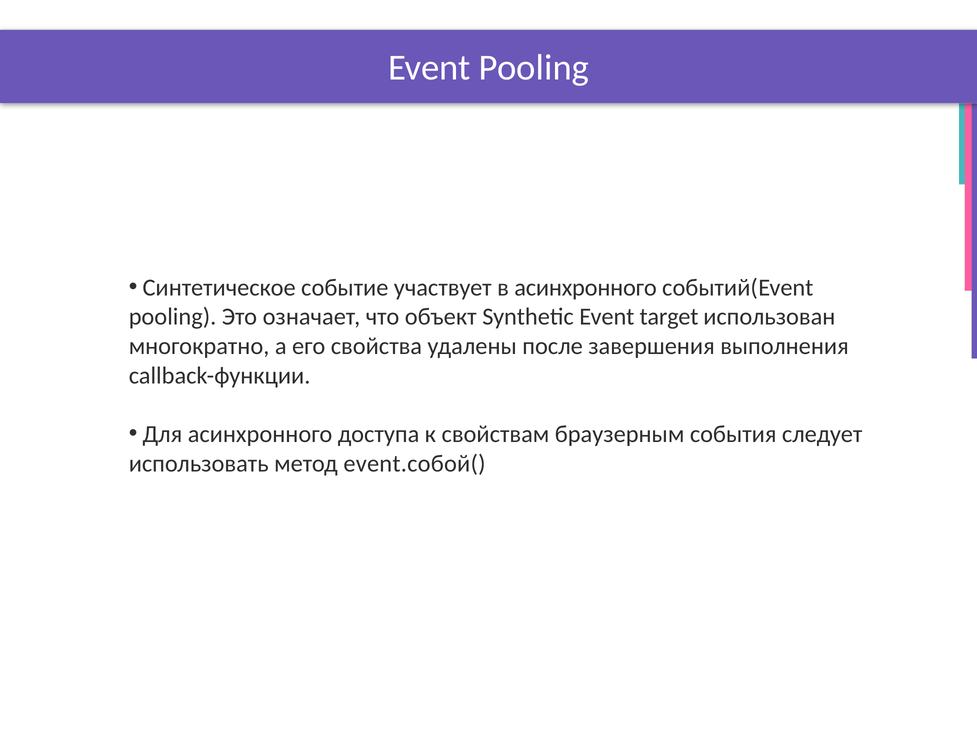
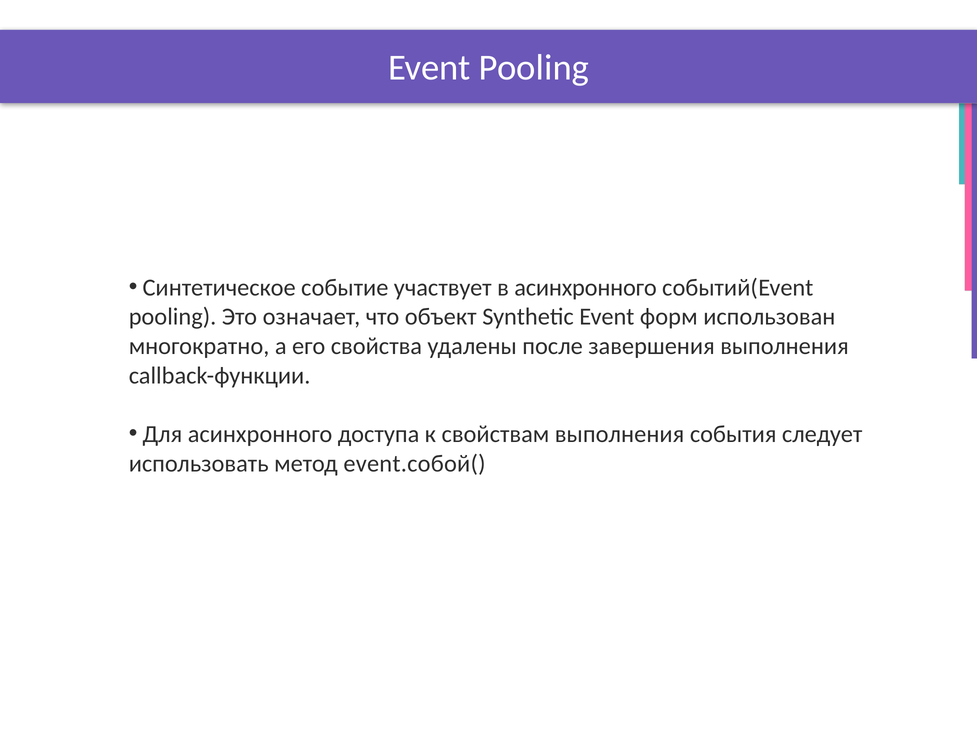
target: target -> форм
свойствам браузерным: браузерным -> выполнения
